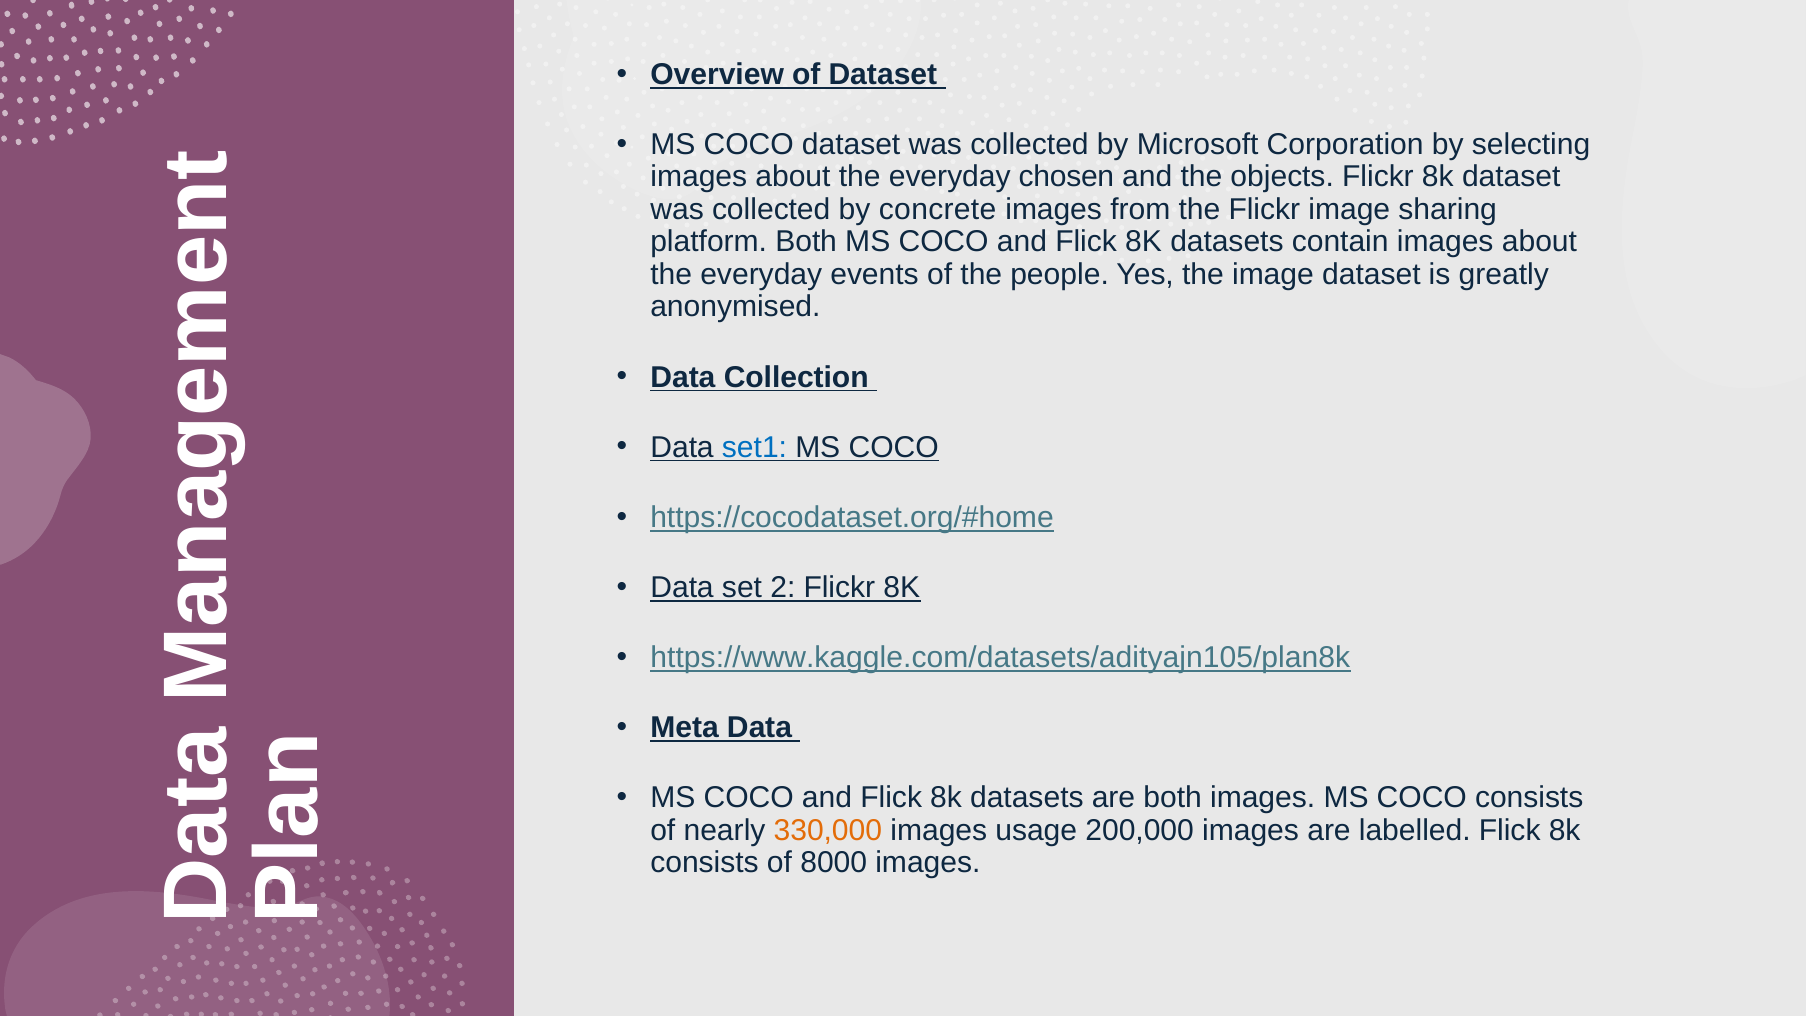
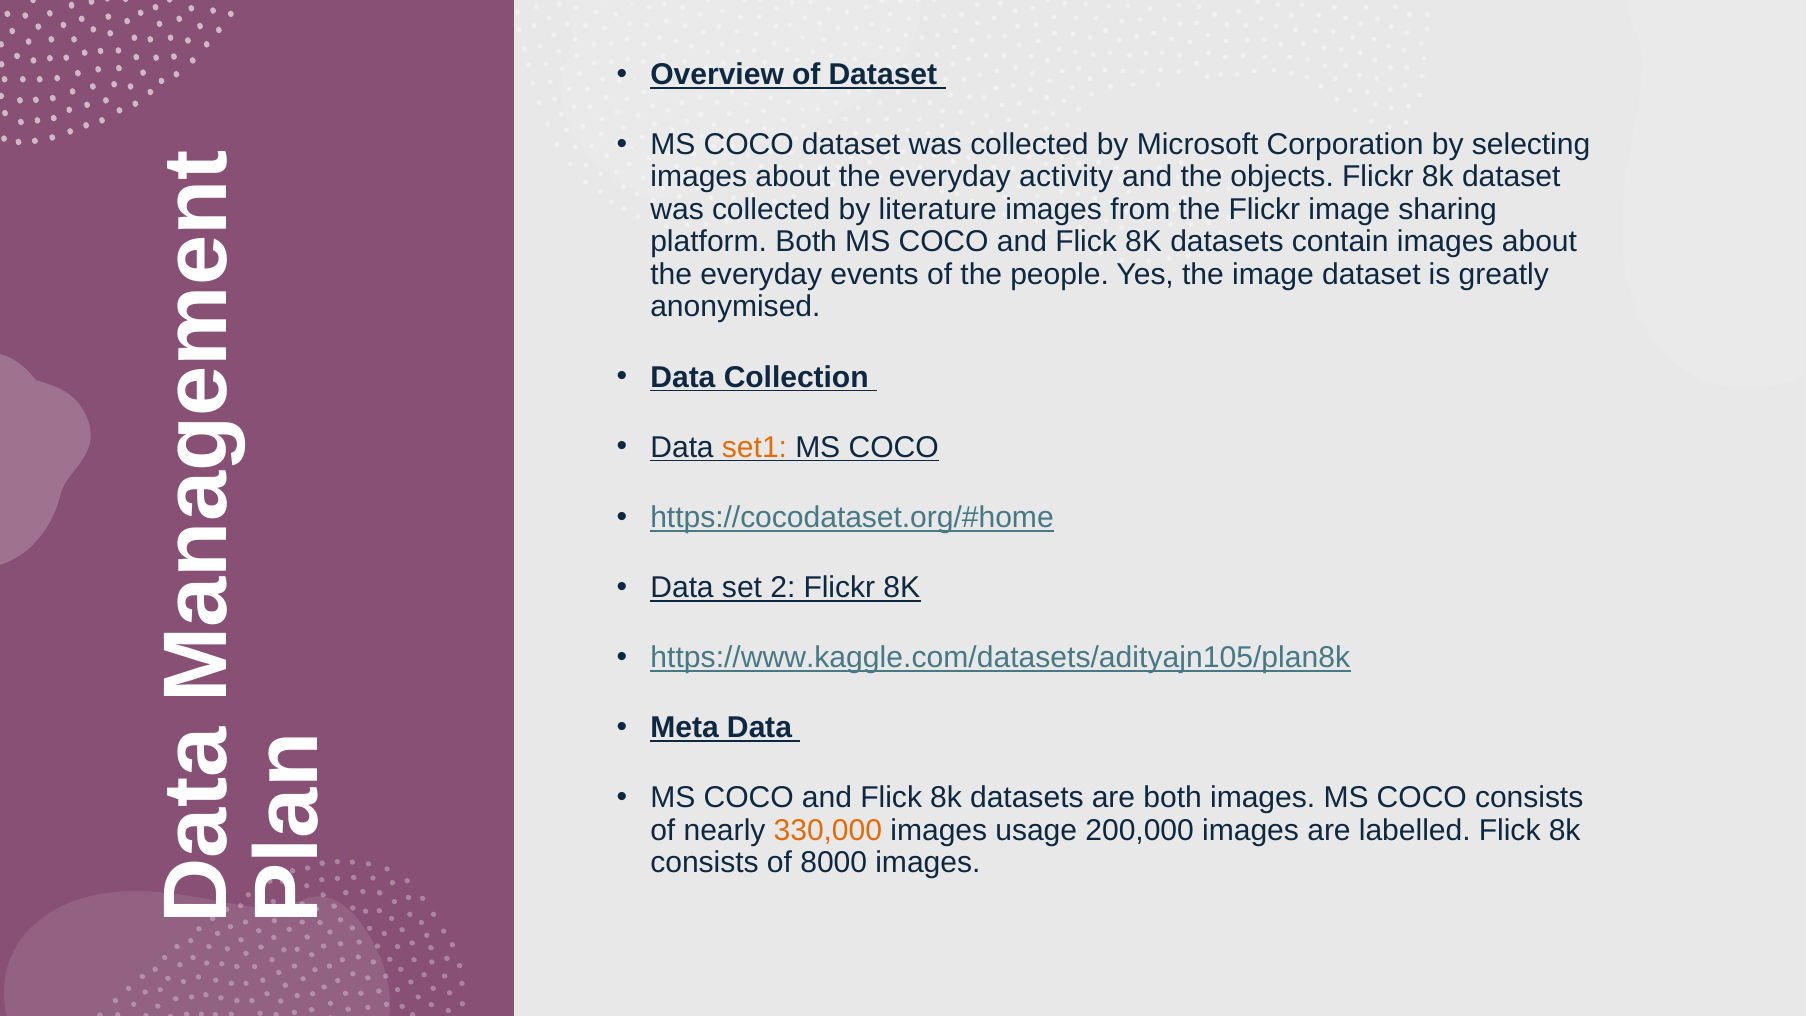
chosen: chosen -> activity
concrete: concrete -> literature
set1 colour: blue -> orange
